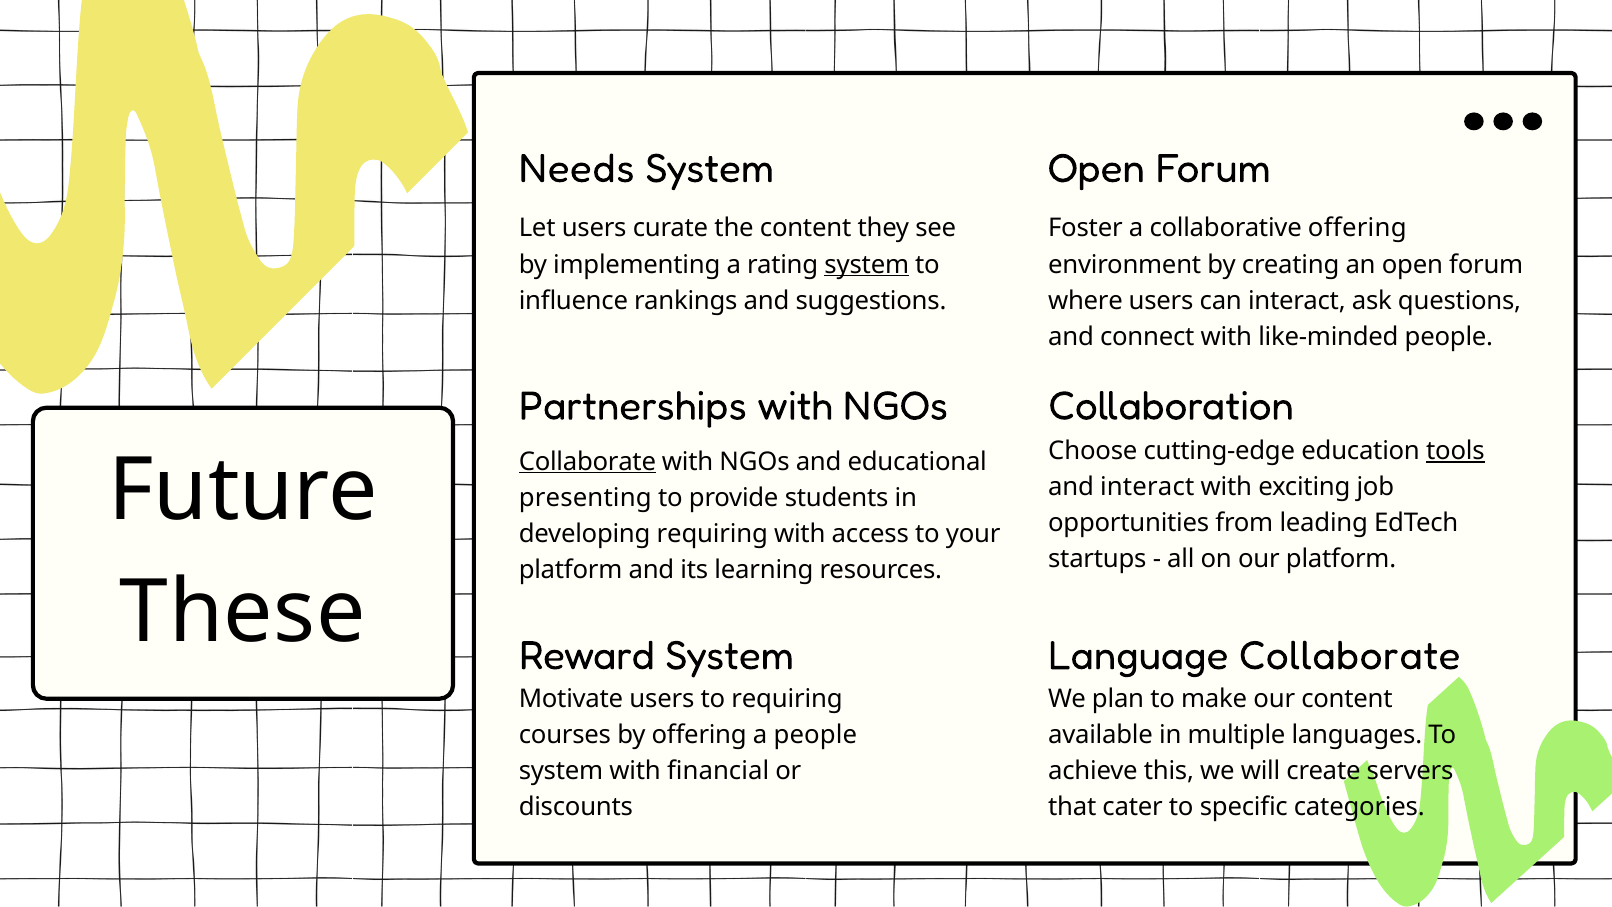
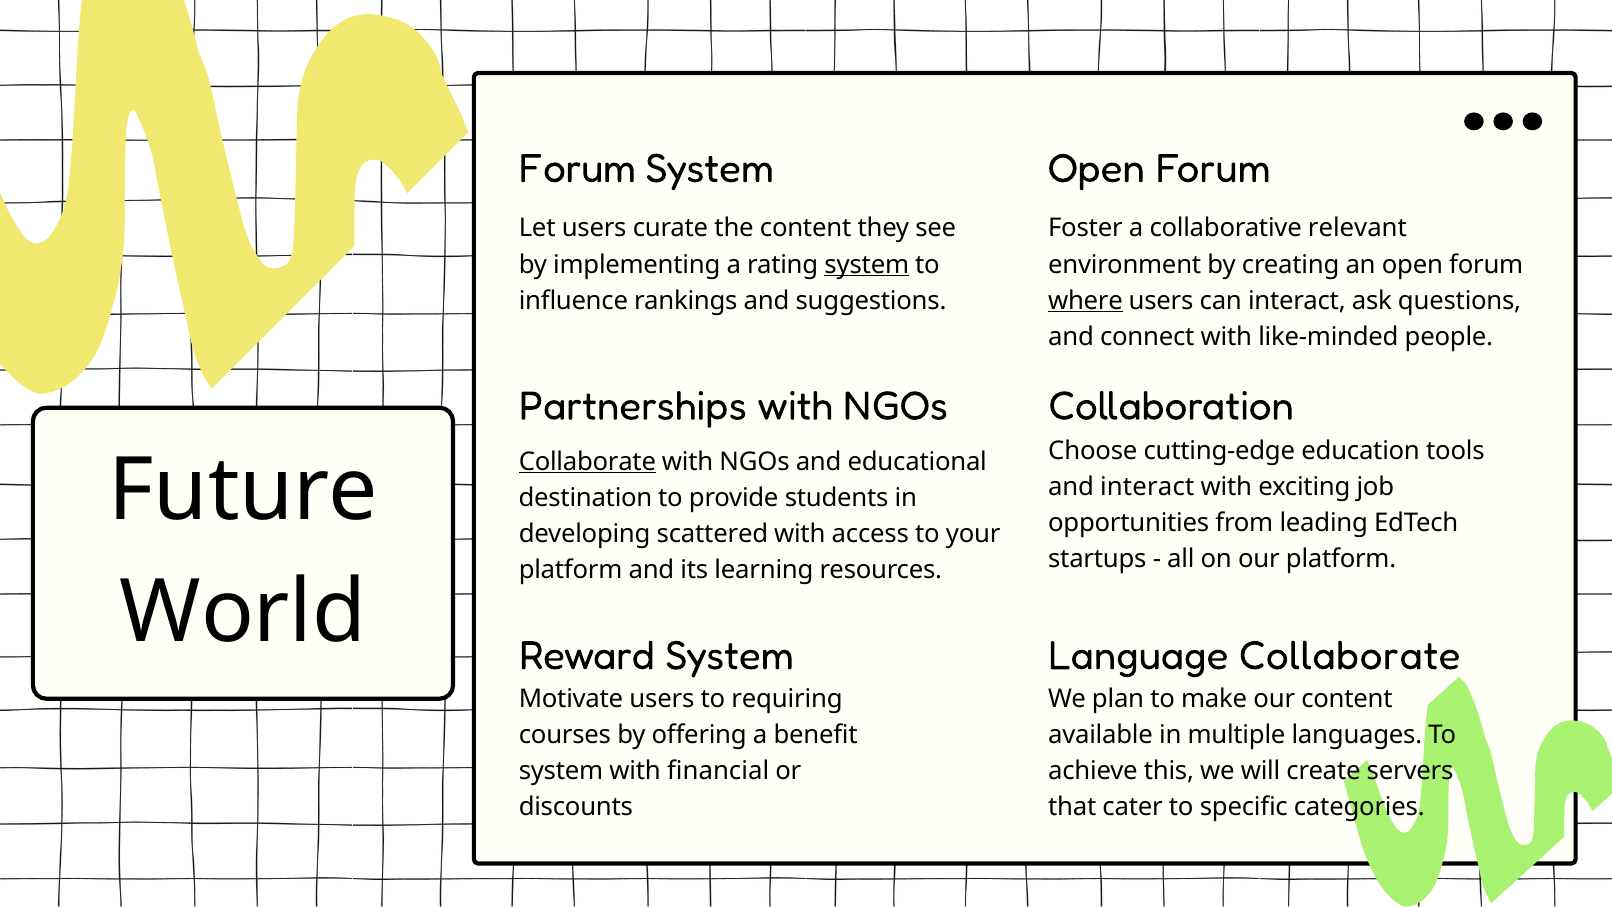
Needs at (577, 168): Needs -> Forum
collaborative offering: offering -> relevant
where underline: none -> present
tools underline: present -> none
presenting: presenting -> destination
developing requiring: requiring -> scattered
These: These -> World
a people: people -> benefit
